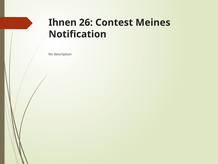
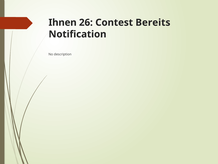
Meines: Meines -> Bereits
